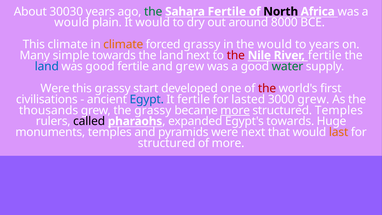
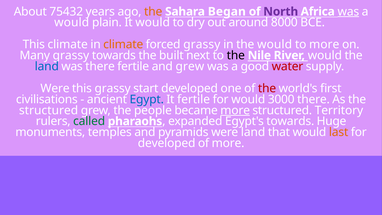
30030: 30030 -> 75432
the at (153, 12) colour: green -> orange
Sahara Fertile: Fertile -> Began
North colour: black -> purple
was at (348, 12) underline: none -> present
to years: years -> more
Many simple: simple -> grassy
towards the land: land -> built
the at (236, 55) colour: red -> black
River fertile: fertile -> would
was good: good -> there
water colour: green -> red
for lasted: lasted -> would
3000 grew: grew -> there
thousands at (49, 110): thousands -> structured
the grassy: grassy -> people
structured Temples: Temples -> Territory
called colour: black -> green
were next: next -> land
structured at (167, 143): structured -> developed
